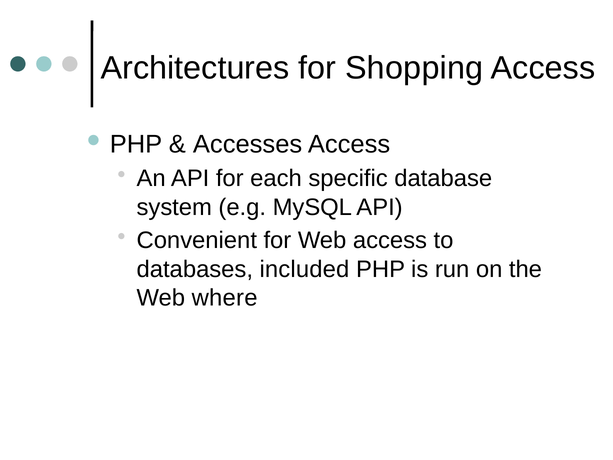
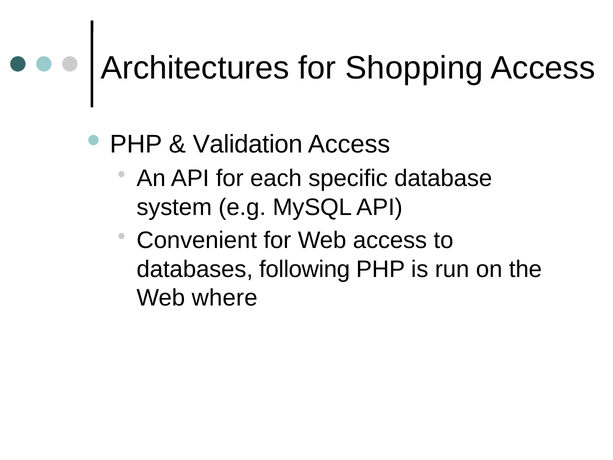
Accesses: Accesses -> Validation
included: included -> following
